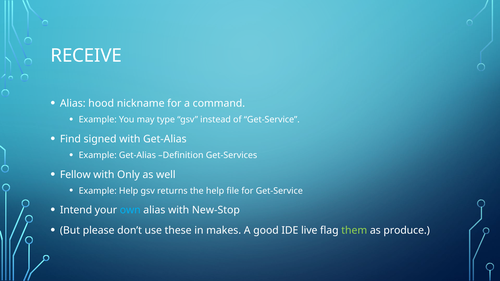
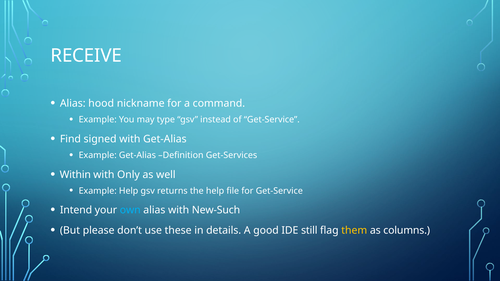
Fellow: Fellow -> Within
New-Stop: New-Stop -> New-Such
makes: makes -> details
live: live -> still
them colour: light green -> yellow
produce: produce -> columns
